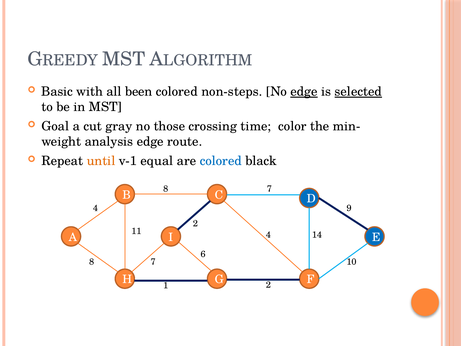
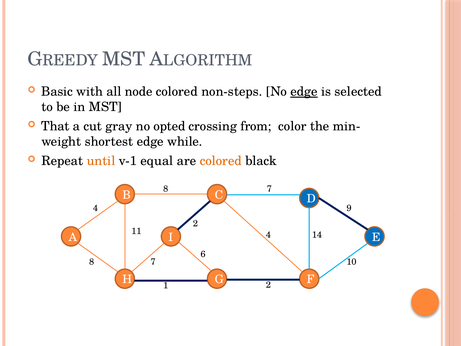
been: been -> node
selected underline: present -> none
Goal: Goal -> That
those: those -> opted
time: time -> from
analysis: analysis -> shortest
route: route -> while
colored at (221, 161) colour: blue -> orange
